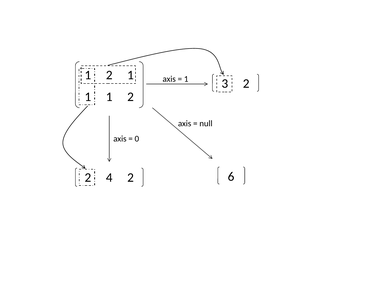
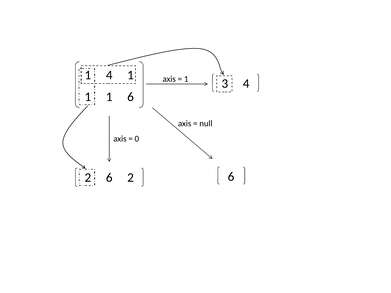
2 at (109, 75): 2 -> 4
3 2: 2 -> 4
1 1 2: 2 -> 6
2 4: 4 -> 6
